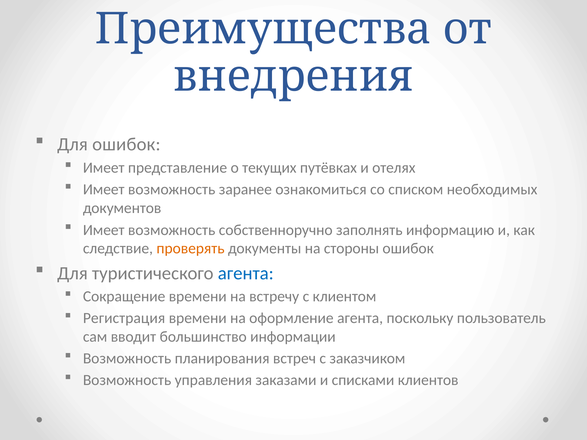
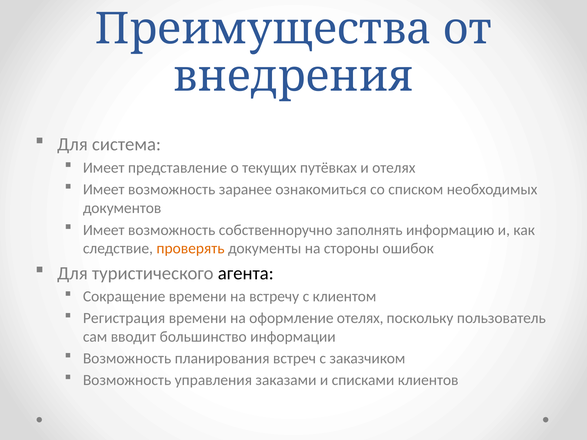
Для ошибок: ошибок -> система
агента at (246, 273) colour: blue -> black
оформление агента: агента -> отелях
